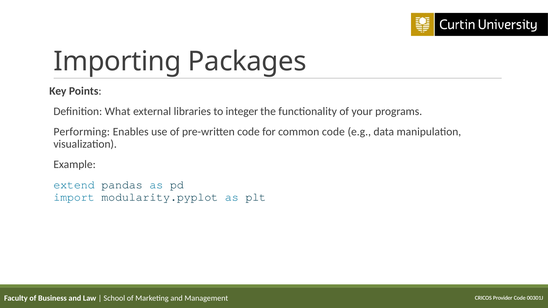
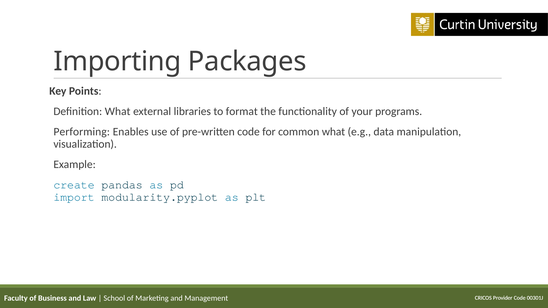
integer: integer -> format
common code: code -> what
extend: extend -> create
